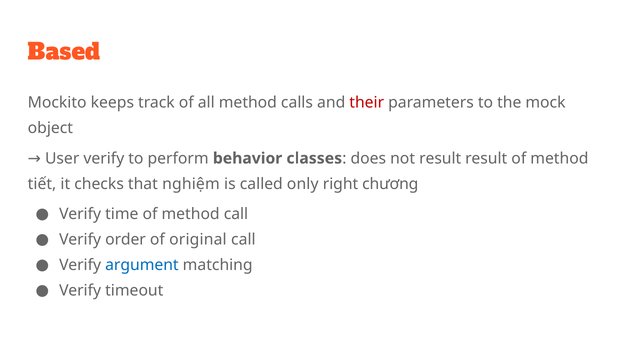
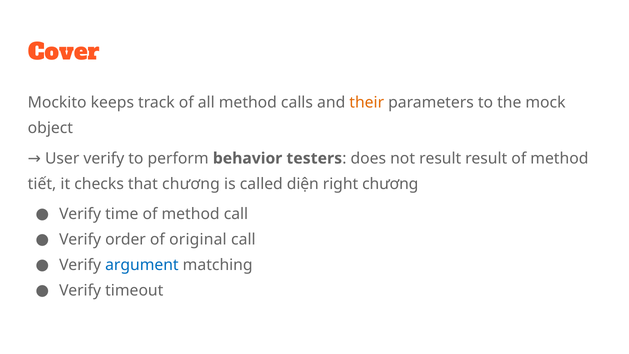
Based: Based -> Cover
their colour: red -> orange
classes: classes -> testers
that nghiệm: nghiệm -> chương
only: only -> diện
